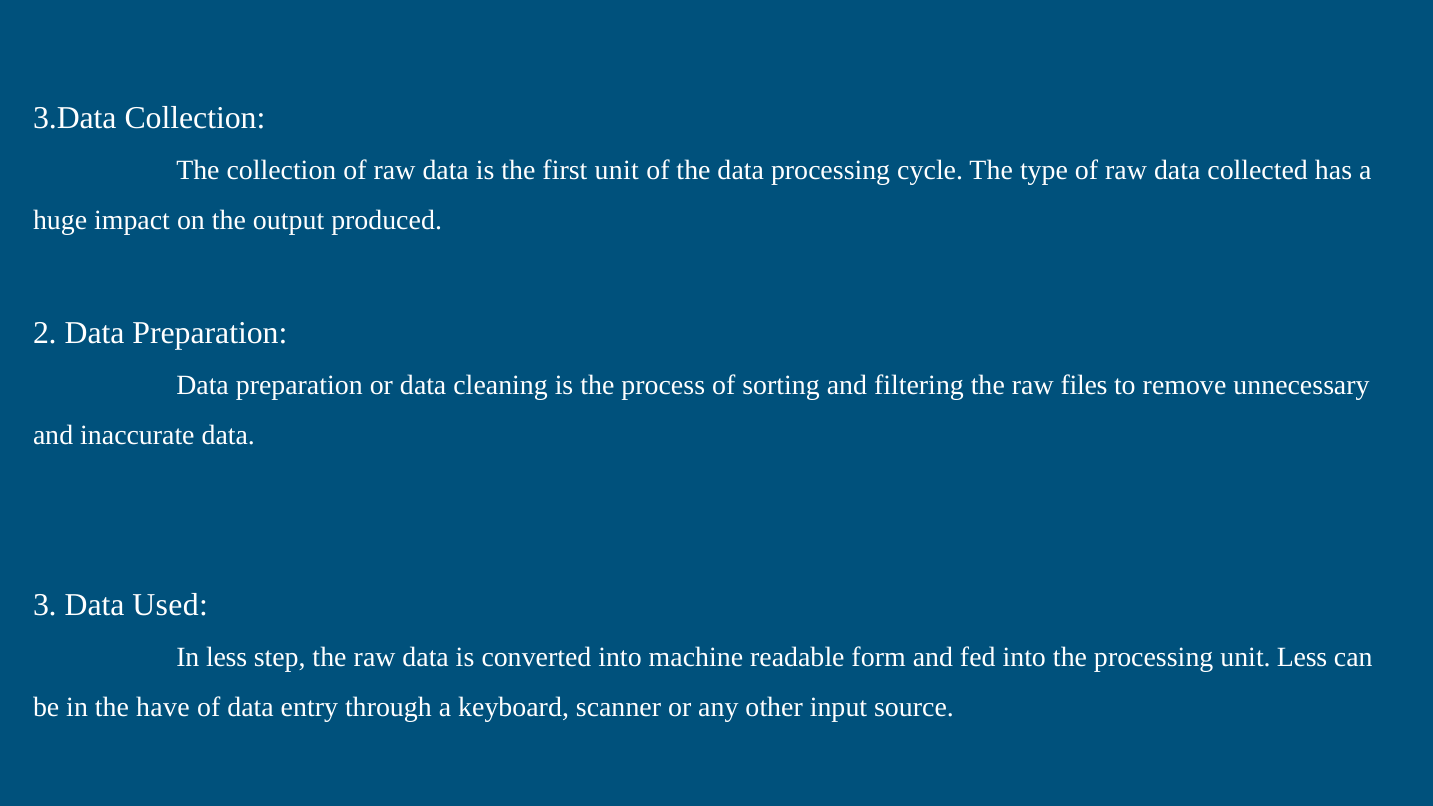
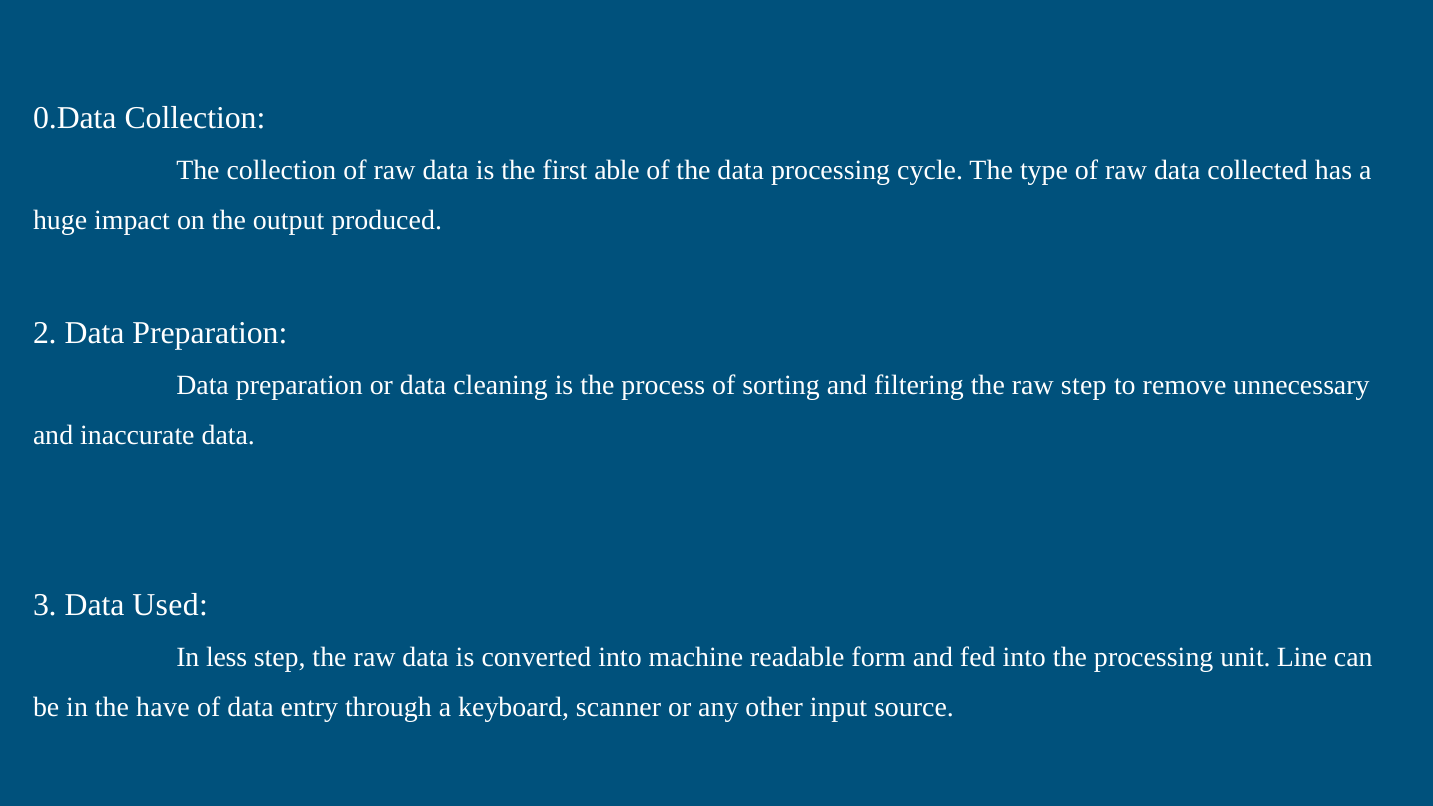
3.Data: 3.Data -> 0.Data
first unit: unit -> able
raw files: files -> step
unit Less: Less -> Line
